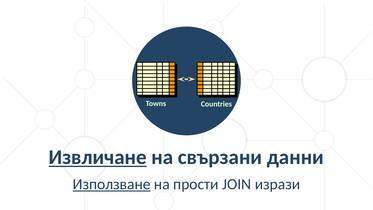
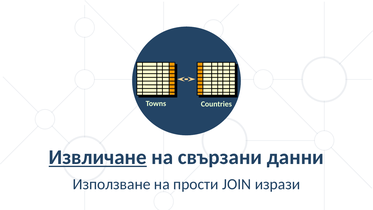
Използване underline: present -> none
